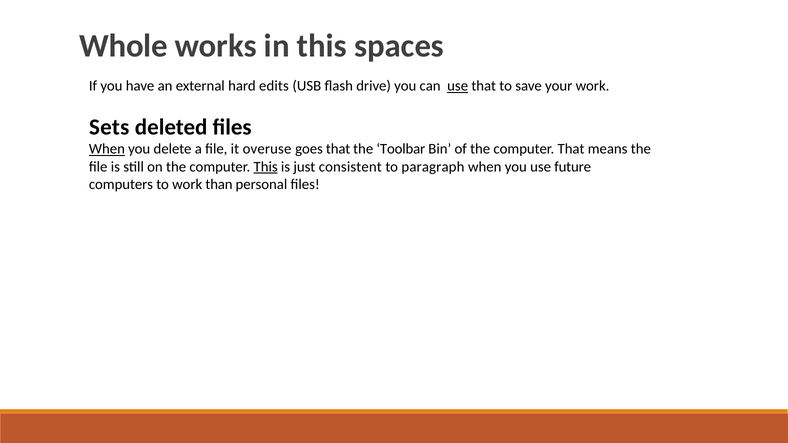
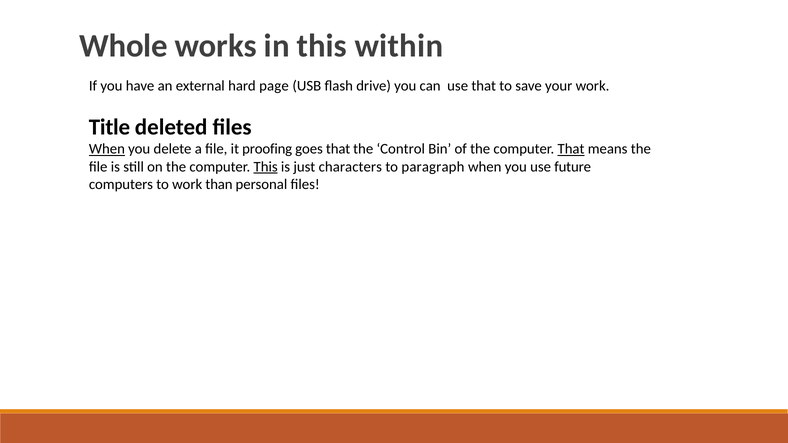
spaces: spaces -> within
edits: edits -> page
use at (458, 86) underline: present -> none
Sets: Sets -> Title
overuse: overuse -> proofing
Toolbar: Toolbar -> Control
That at (571, 149) underline: none -> present
consistent: consistent -> characters
